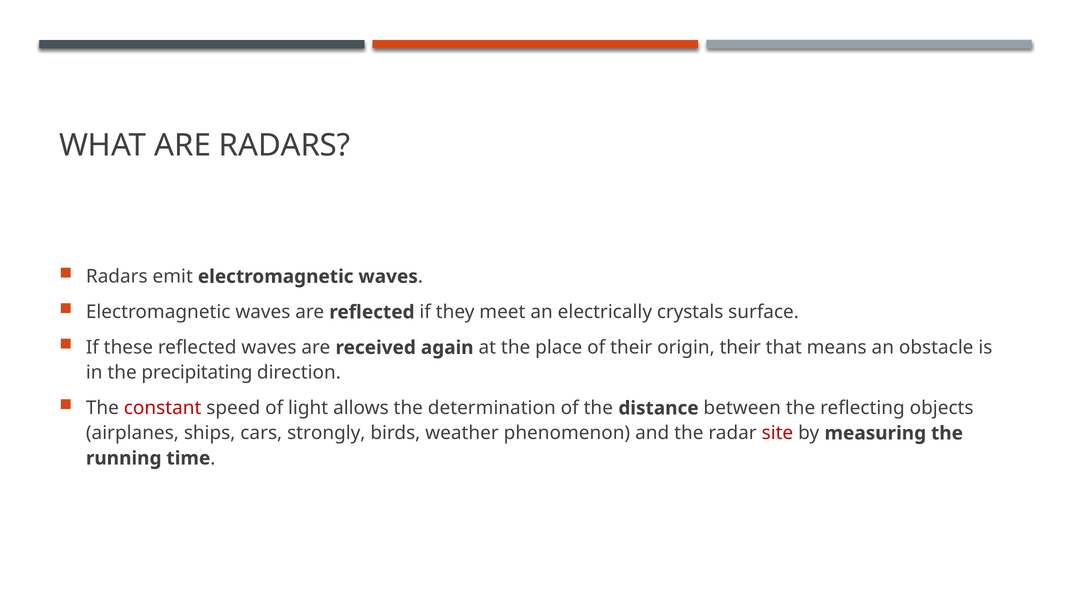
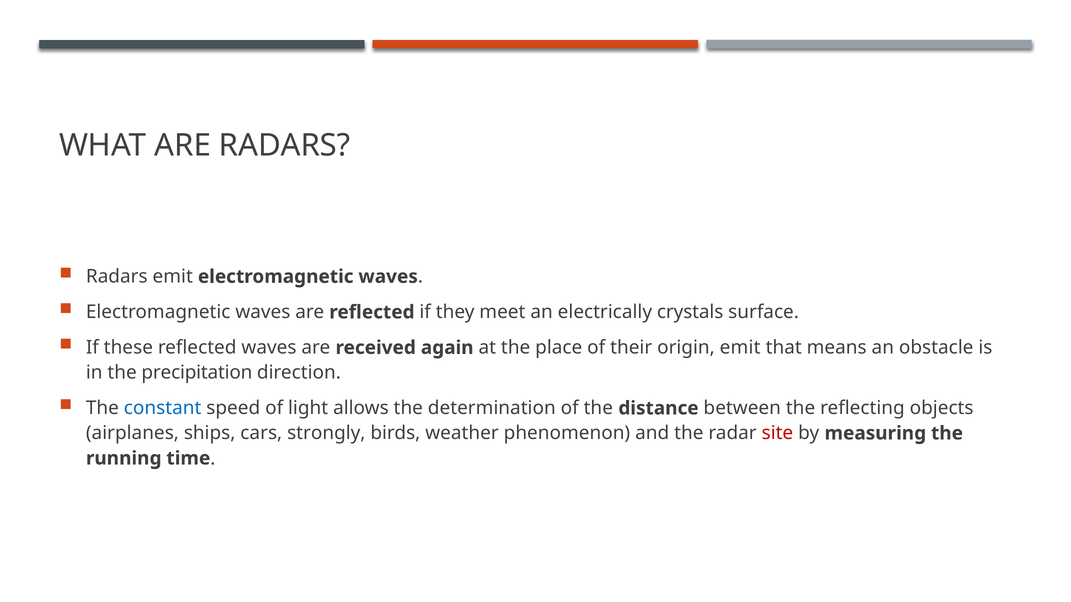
origin their: their -> emit
precipitating: precipitating -> precipitation
constant colour: red -> blue
